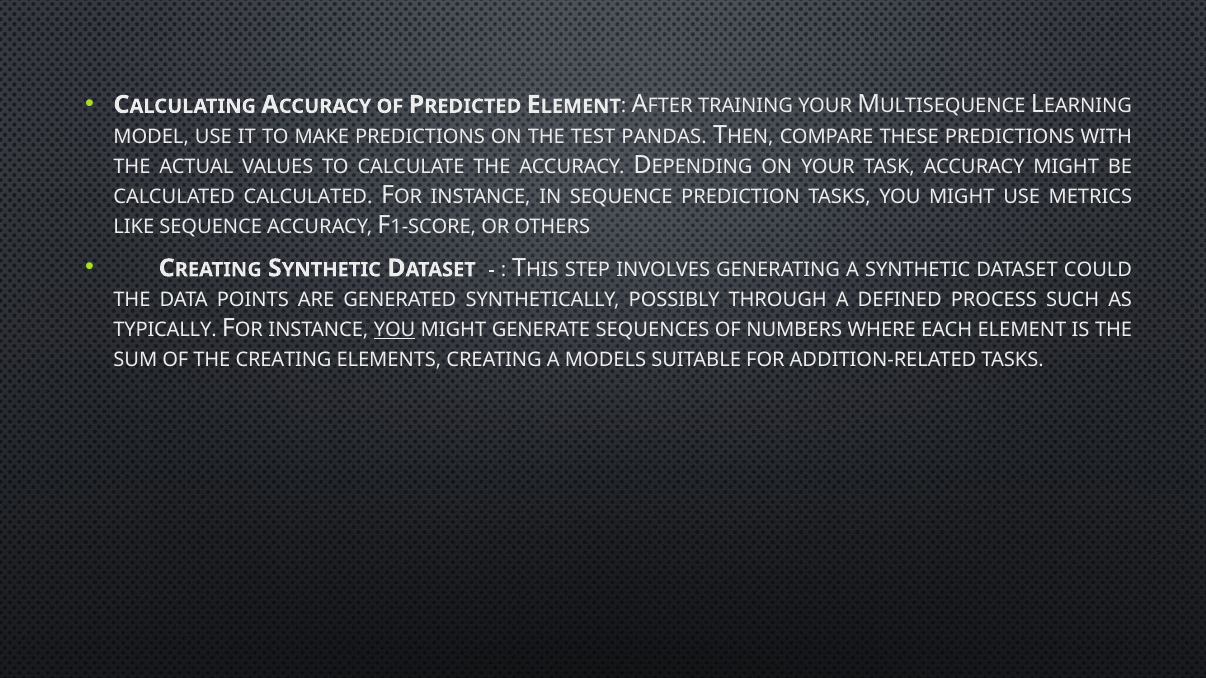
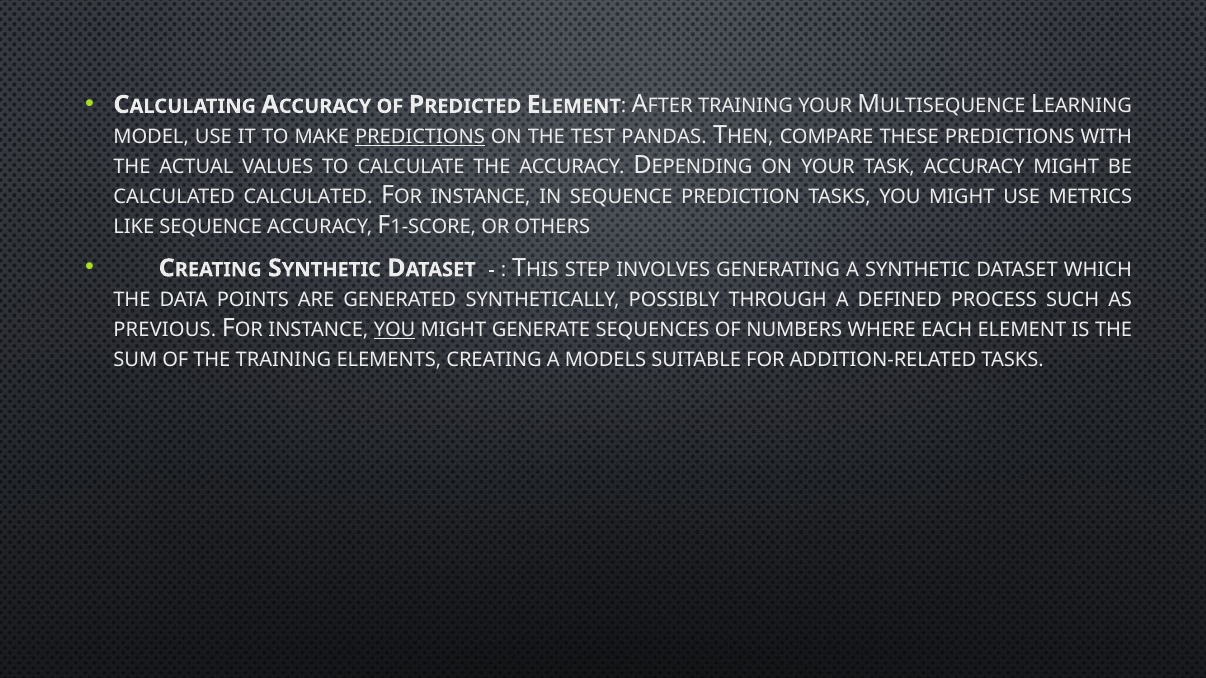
PREDICTIONS at (420, 137) underline: none -> present
COULD: COULD -> WHICH
TYPICALLY: TYPICALLY -> PREVIOUS
THE CREATING: CREATING -> TRAINING
